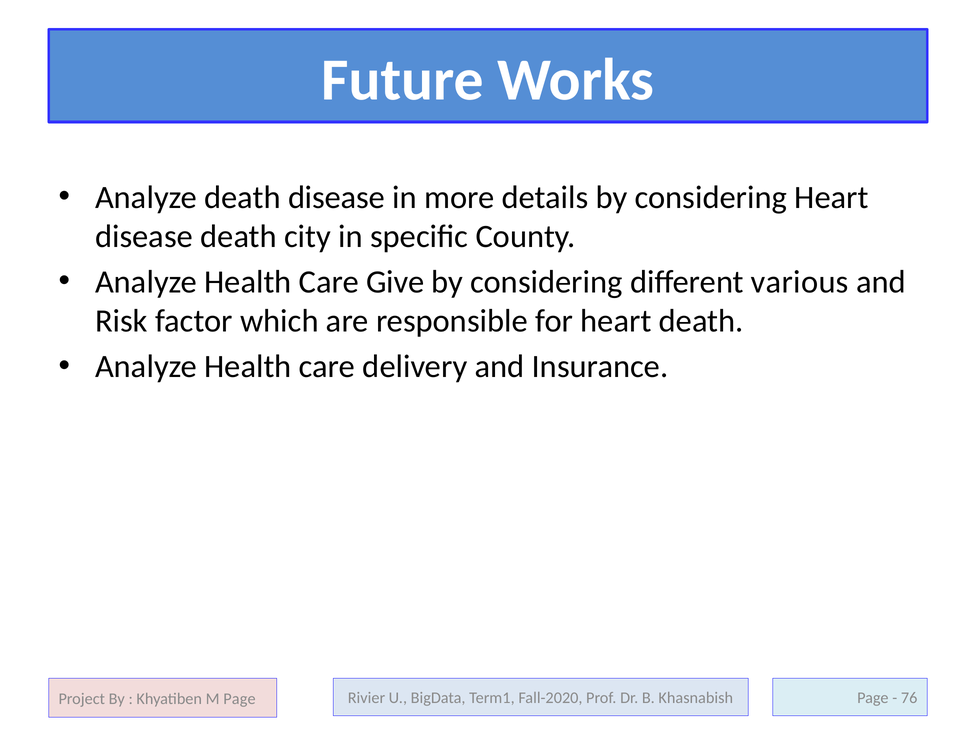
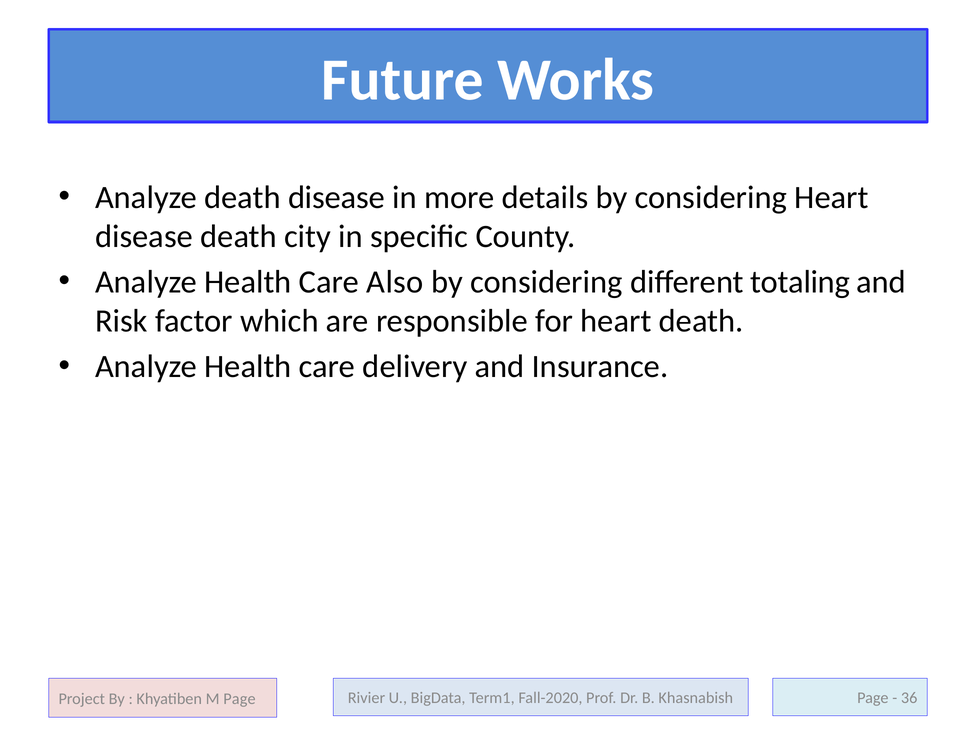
Give: Give -> Also
various: various -> totaling
76: 76 -> 36
